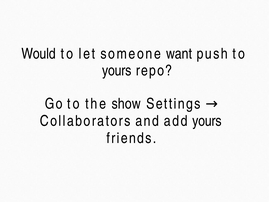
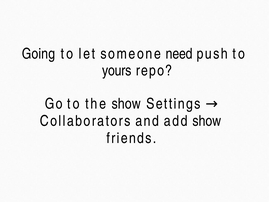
Would: Would -> Going
want: want -> need
add yours: yours -> show
